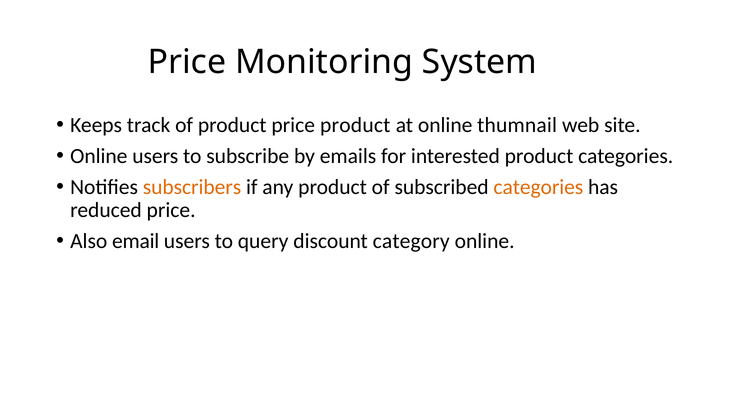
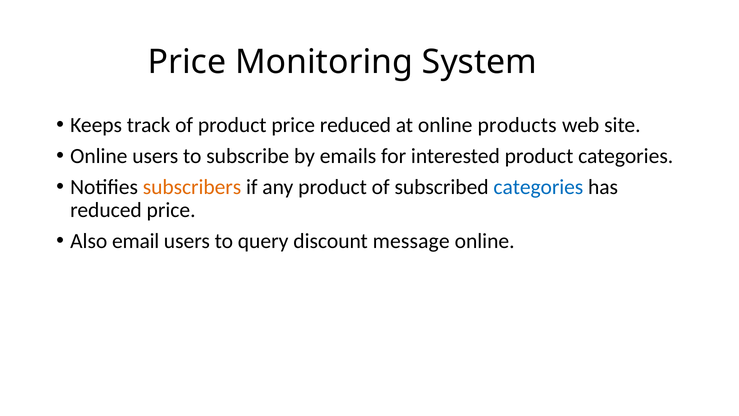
price product: product -> reduced
thumnail: thumnail -> products
categories at (538, 187) colour: orange -> blue
category: category -> message
